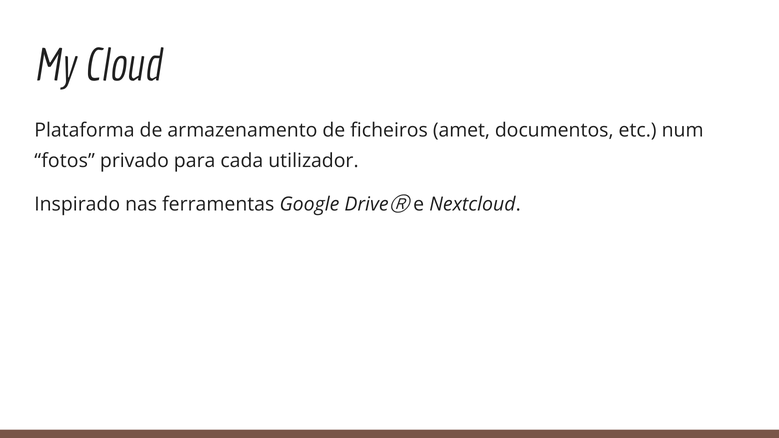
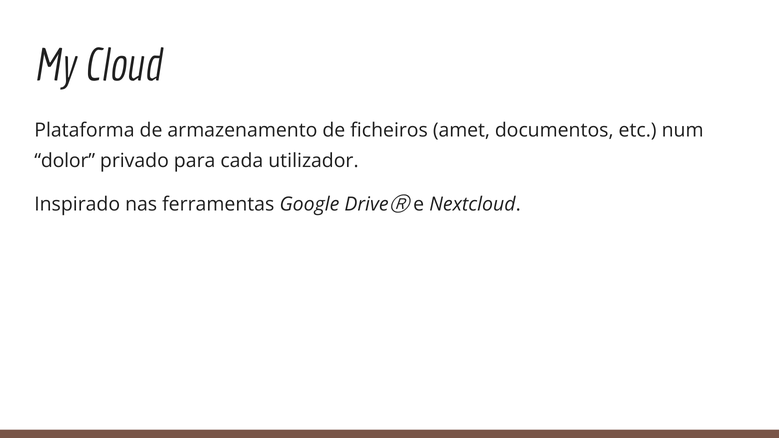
fotos: fotos -> dolor
